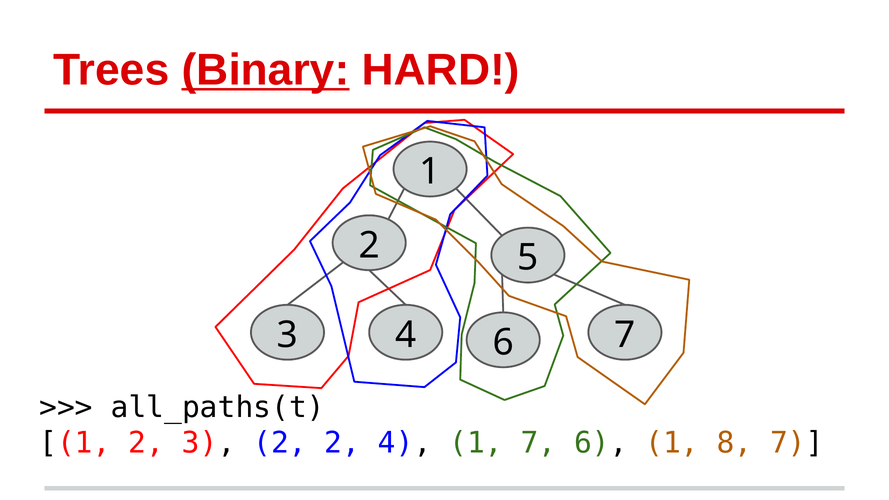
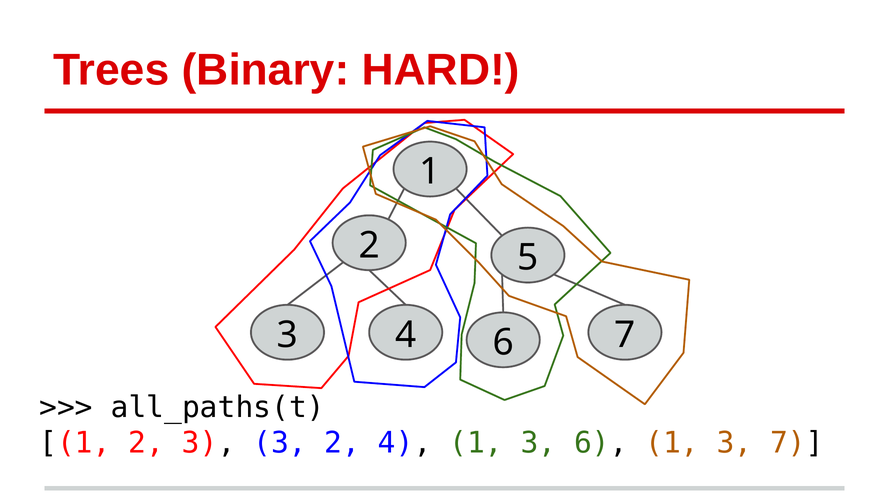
Binary underline: present -> none
3 2: 2 -> 3
4 1 7: 7 -> 3
6 1 8: 8 -> 3
